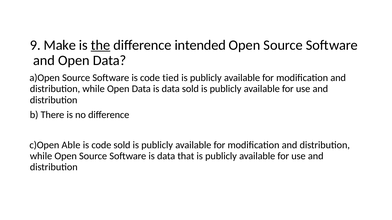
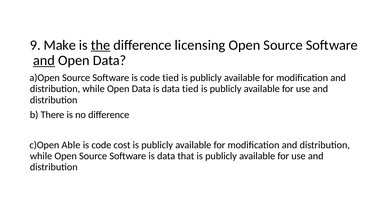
intended: intended -> licensing
and at (44, 61) underline: none -> present
data sold: sold -> tied
code sold: sold -> cost
